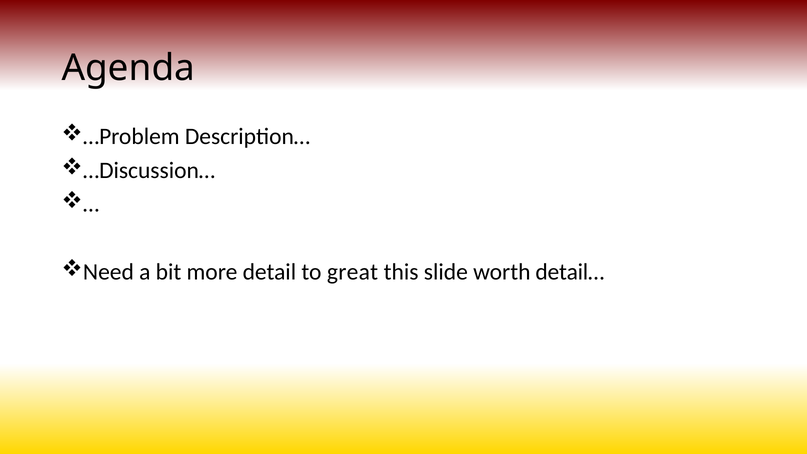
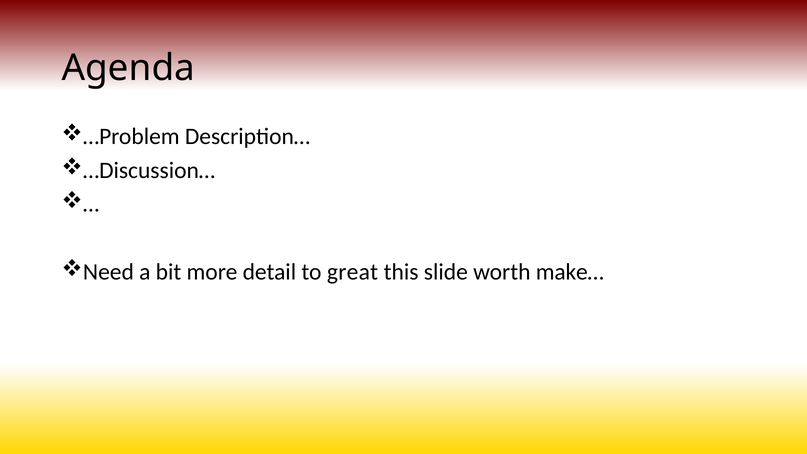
detail…: detail… -> make…
